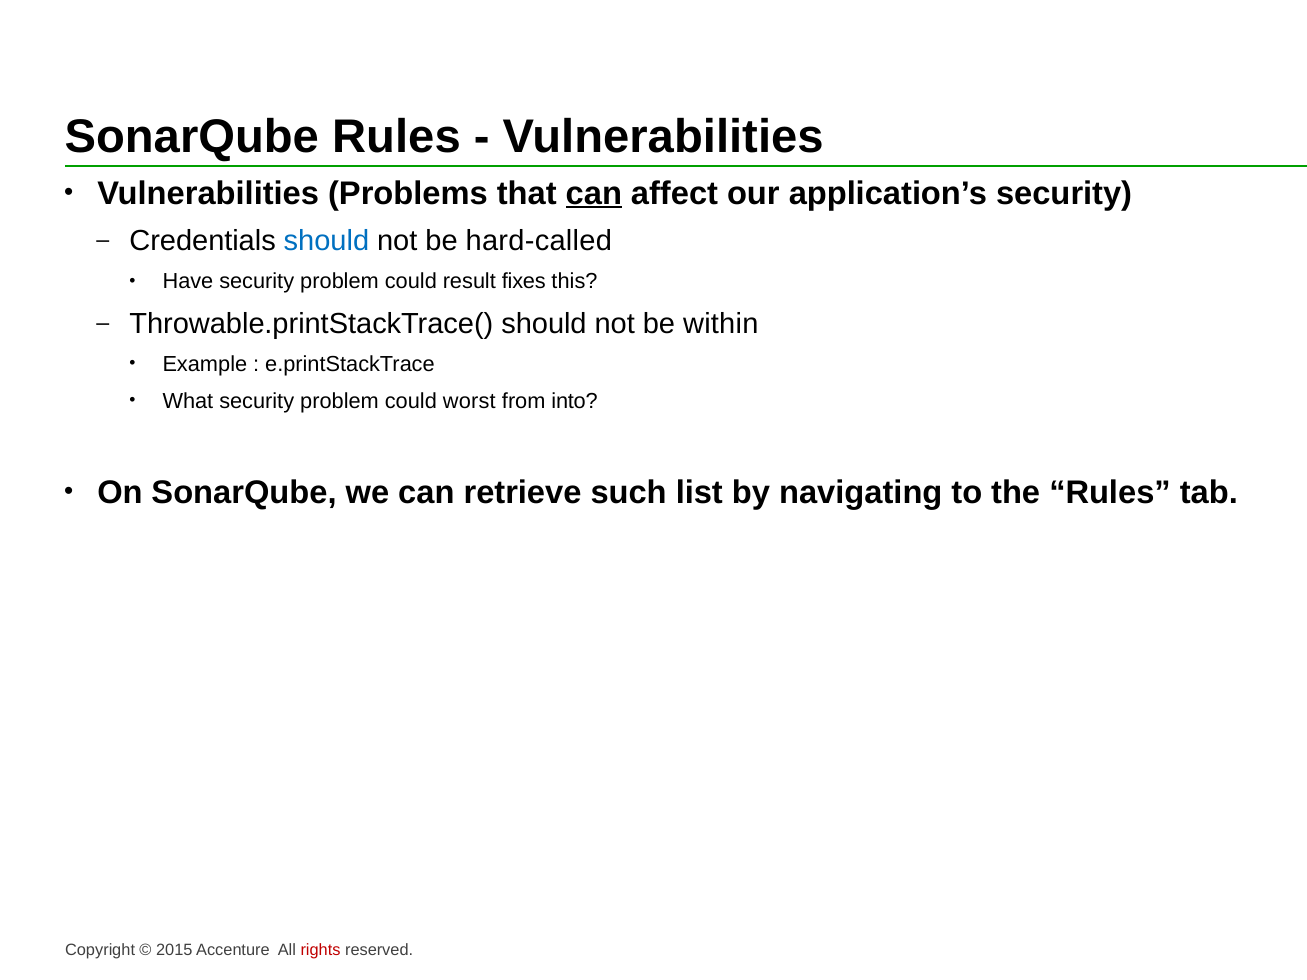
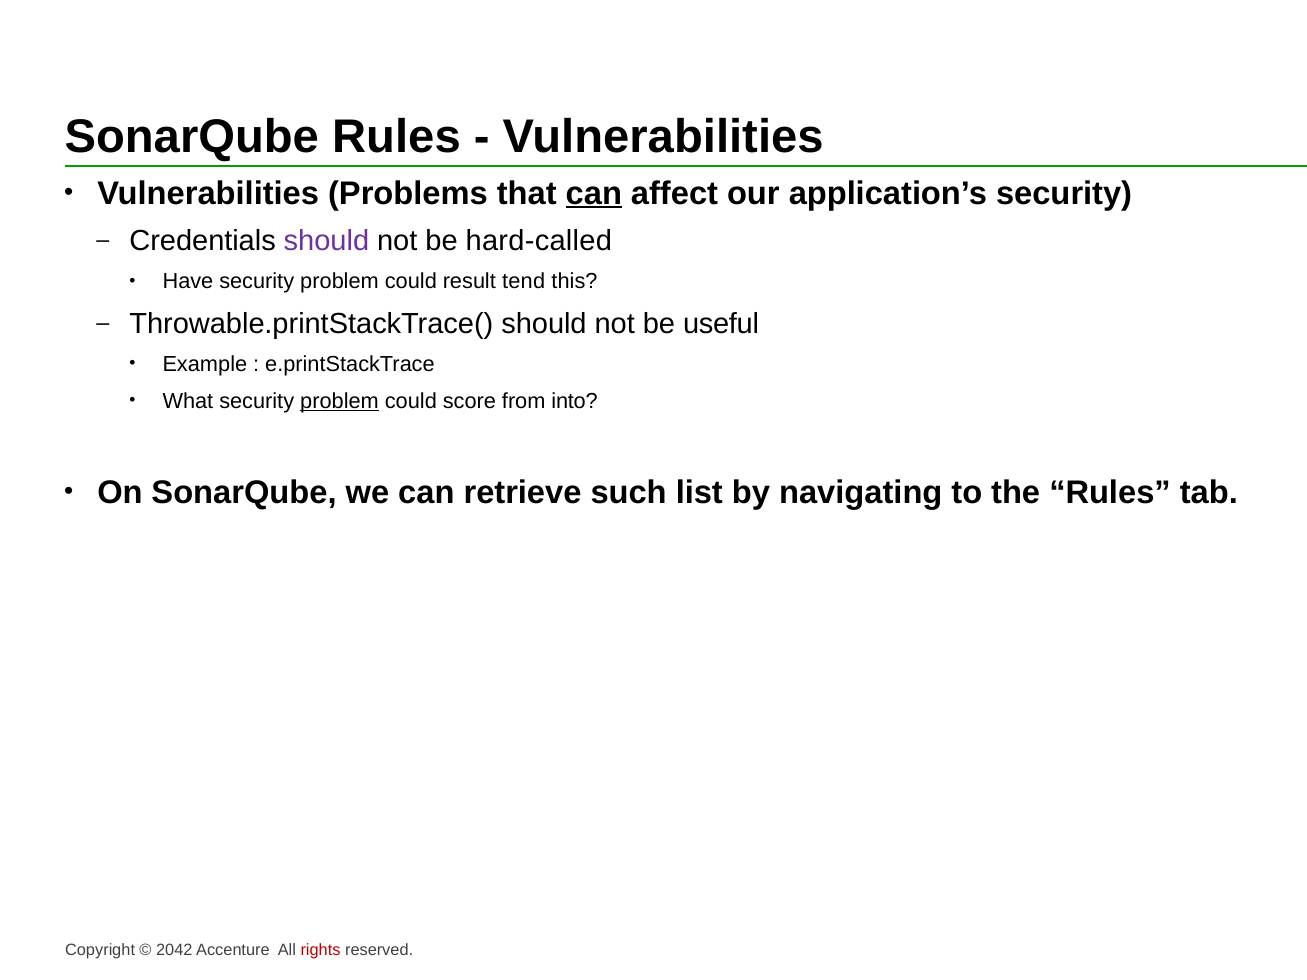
should at (326, 241) colour: blue -> purple
fixes: fixes -> tend
within: within -> useful
problem at (340, 401) underline: none -> present
worst: worst -> score
2015: 2015 -> 2042
